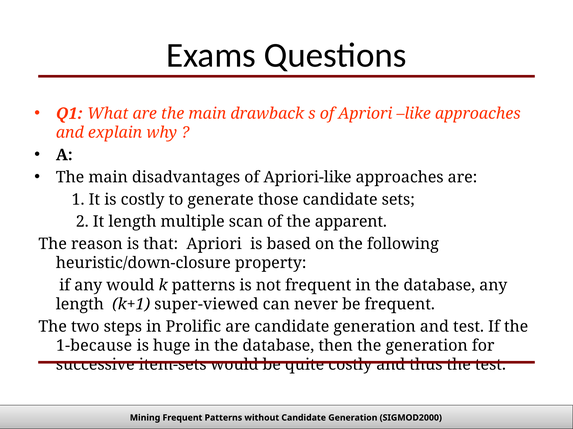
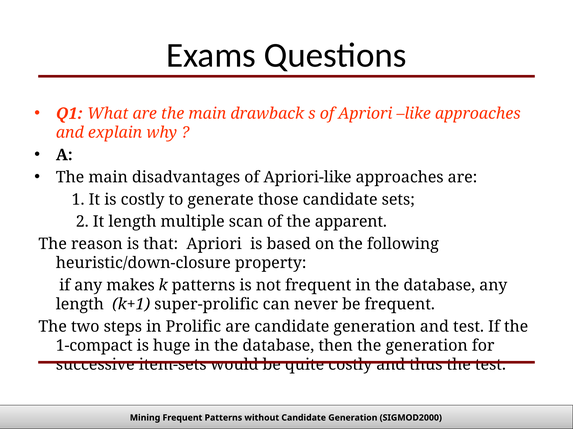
any would: would -> makes
super-viewed: super-viewed -> super-prolific
1-because: 1-because -> 1-compact
